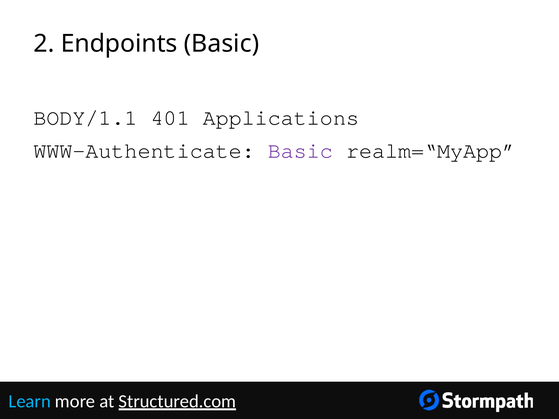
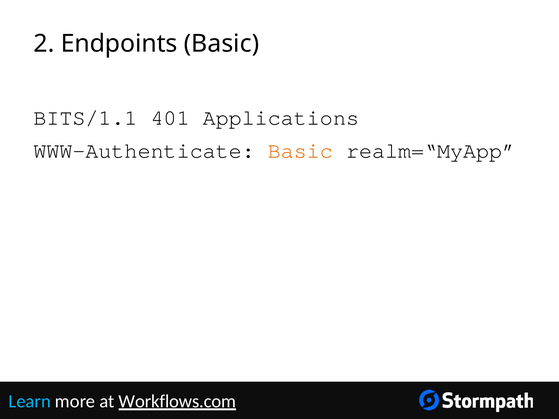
BODY/1.1: BODY/1.1 -> BITS/1.1
Basic at (300, 151) colour: purple -> orange
Structured.com: Structured.com -> Workflows.com
